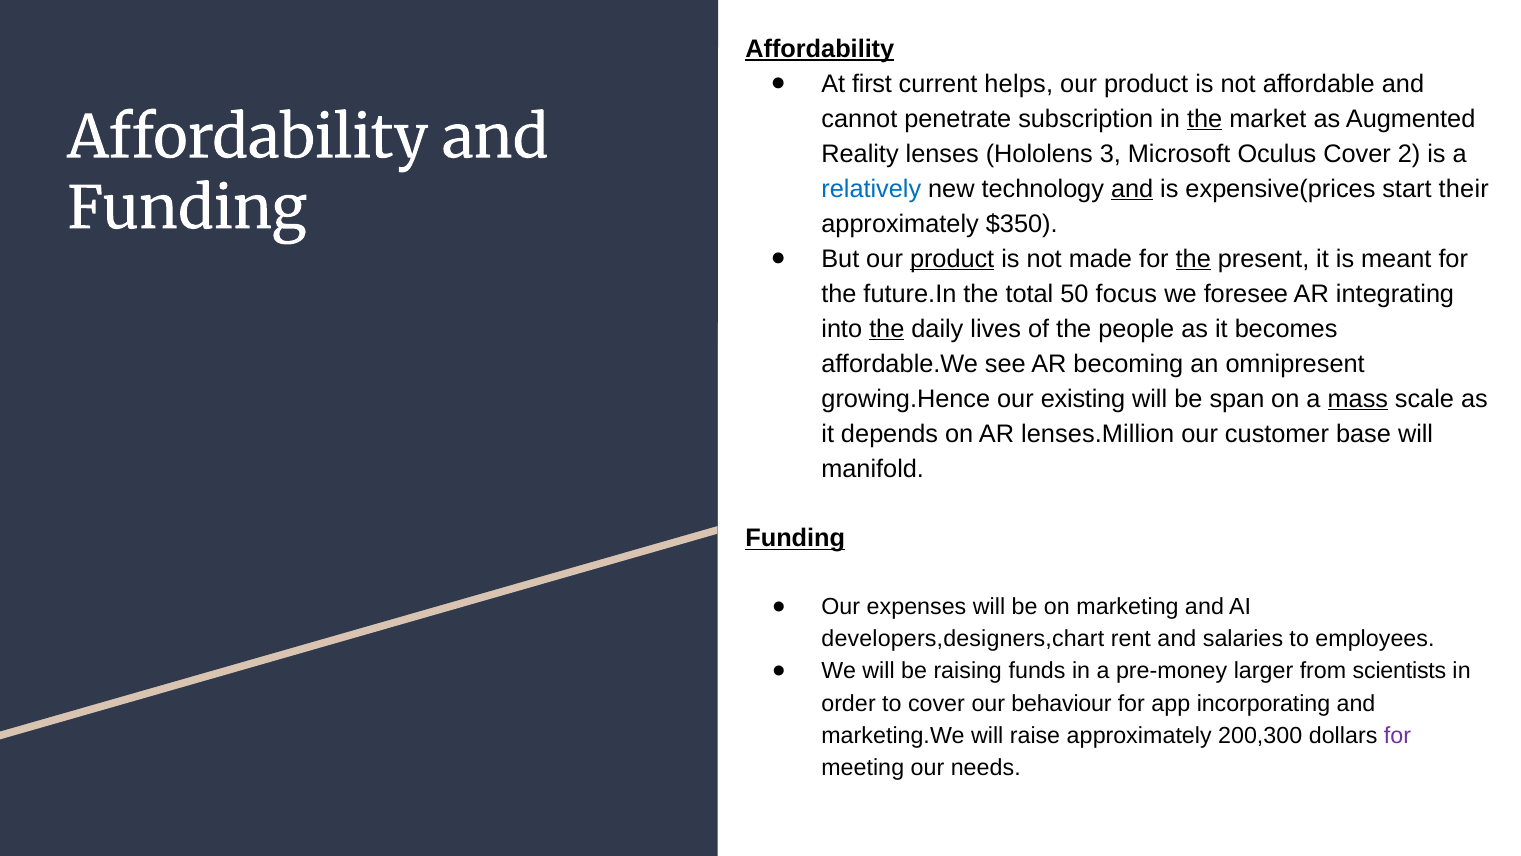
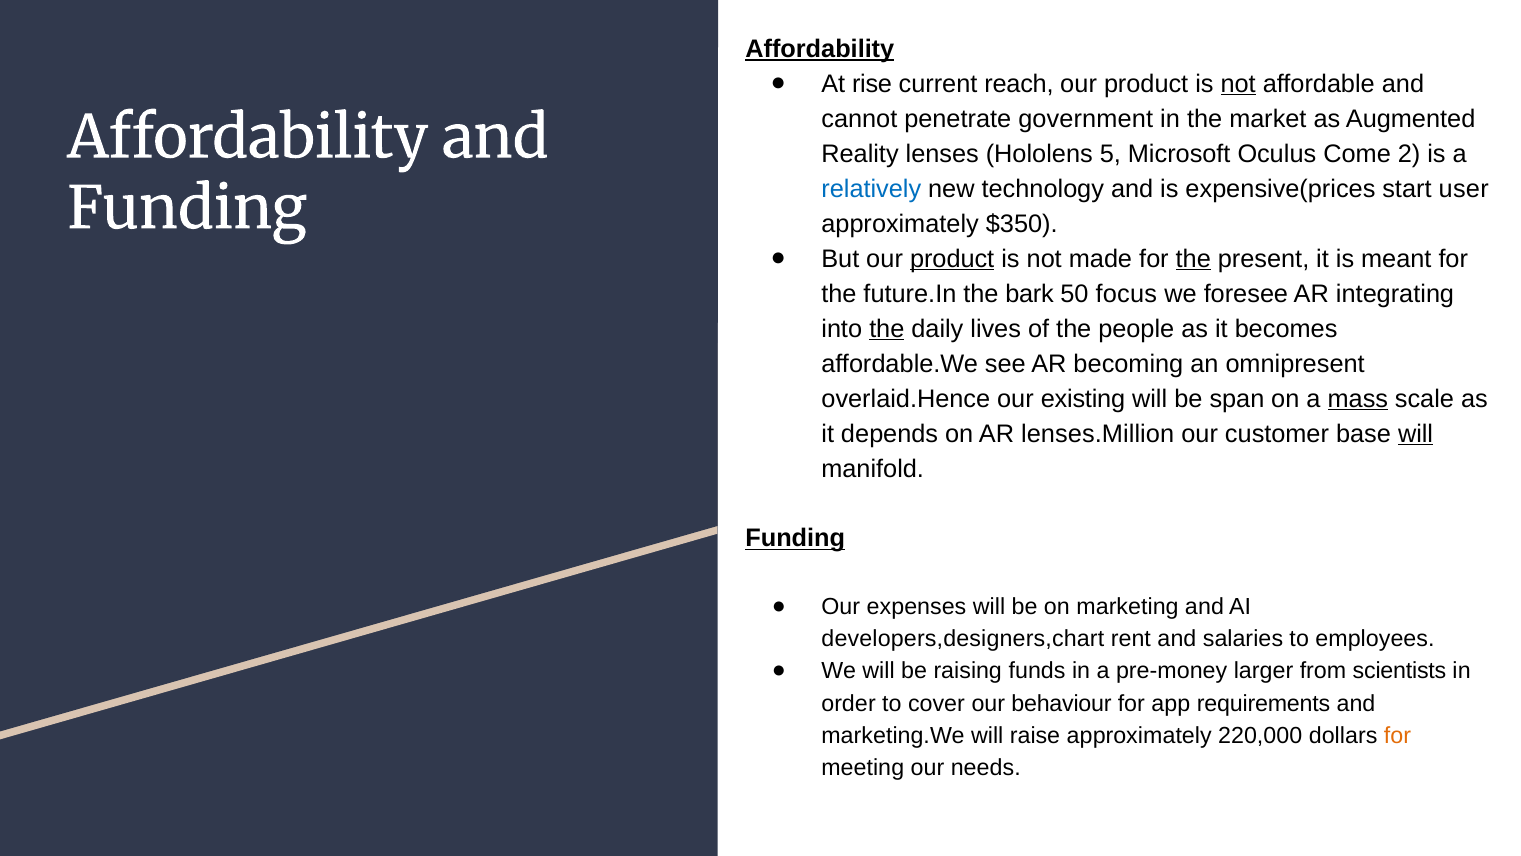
first: first -> rise
helps: helps -> reach
not at (1238, 84) underline: none -> present
subscription: subscription -> government
the at (1205, 119) underline: present -> none
3: 3 -> 5
Oculus Cover: Cover -> Come
and at (1132, 189) underline: present -> none
their: their -> user
total: total -> bark
growing.Hence: growing.Hence -> overlaid.Hence
will at (1416, 433) underline: none -> present
incorporating: incorporating -> requirements
200,300: 200,300 -> 220,000
for at (1397, 735) colour: purple -> orange
